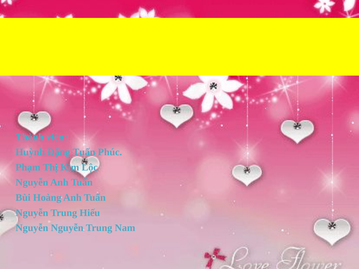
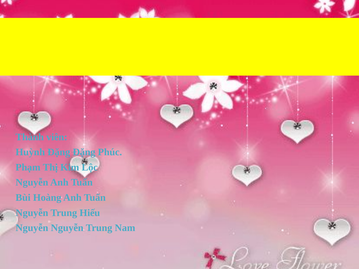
Đặng Tuấn: Tuấn -> Đặng
